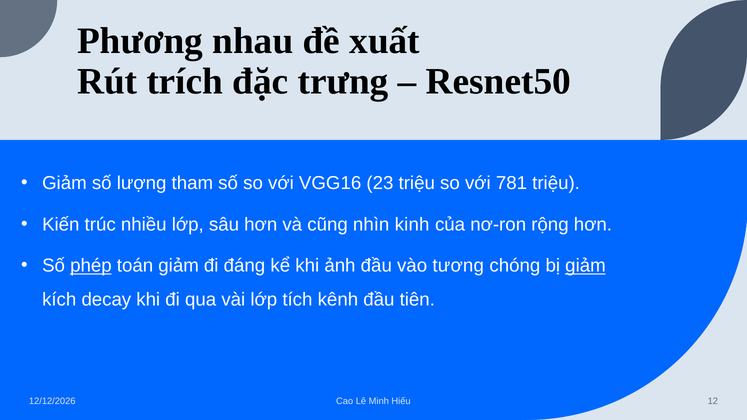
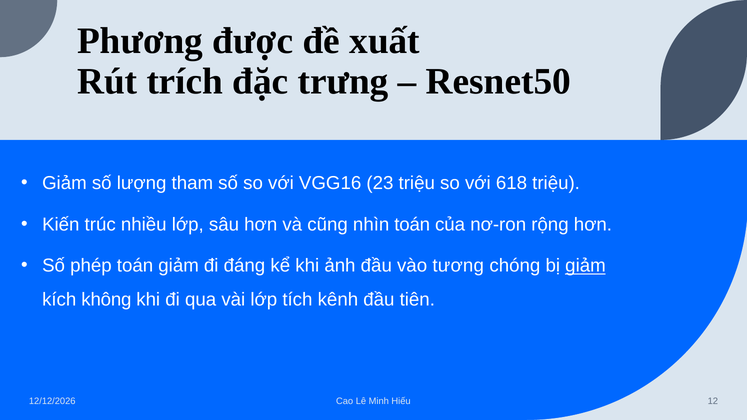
nhau: nhau -> được
781: 781 -> 618
nhìn kinh: kinh -> toán
phép underline: present -> none
decay: decay -> không
